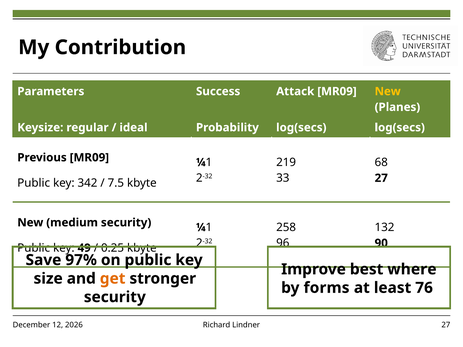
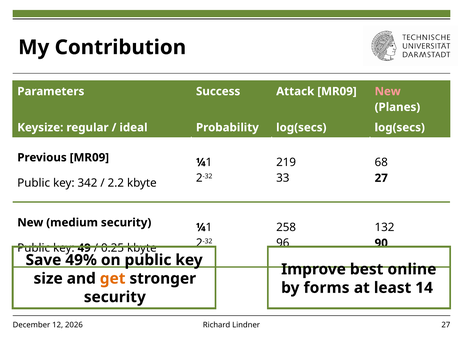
New at (388, 91) colour: yellow -> pink
7.5: 7.5 -> 2.2
97%: 97% -> 49%
where: where -> online
76: 76 -> 14
